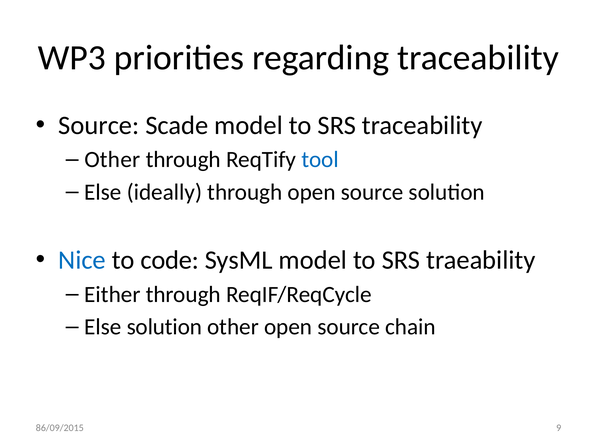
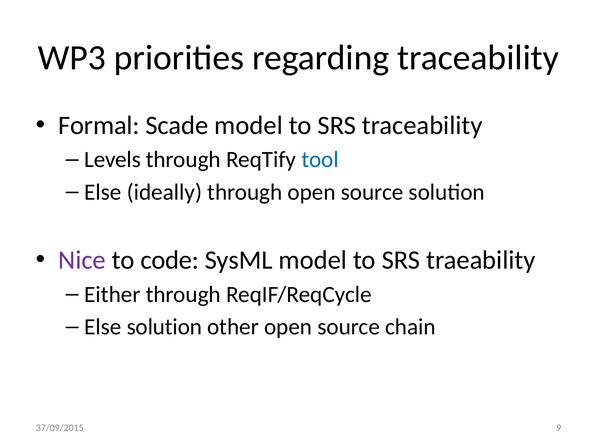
Source at (99, 125): Source -> Formal
Other at (112, 160): Other -> Levels
Nice colour: blue -> purple
86/09/2015: 86/09/2015 -> 37/09/2015
